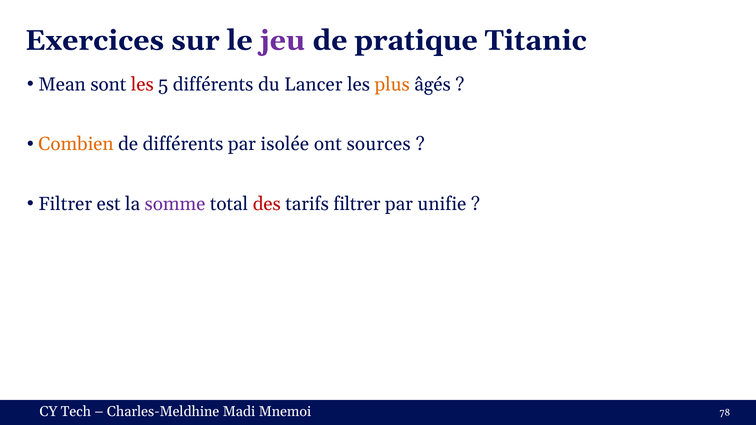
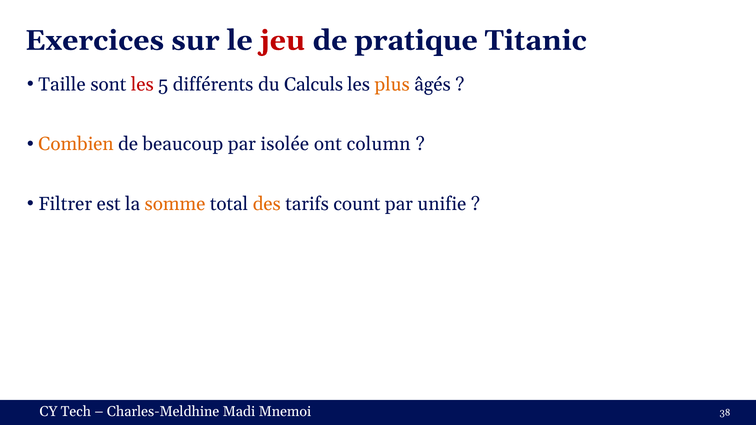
jeu colour: purple -> red
Mean: Mean -> Taille
Lancer: Lancer -> Calculs
de différents: différents -> beaucoup
sources: sources -> column
somme colour: purple -> orange
des colour: red -> orange
tarifs filtrer: filtrer -> count
78: 78 -> 38
